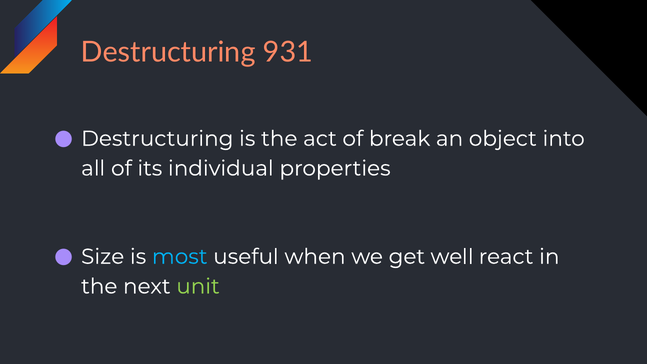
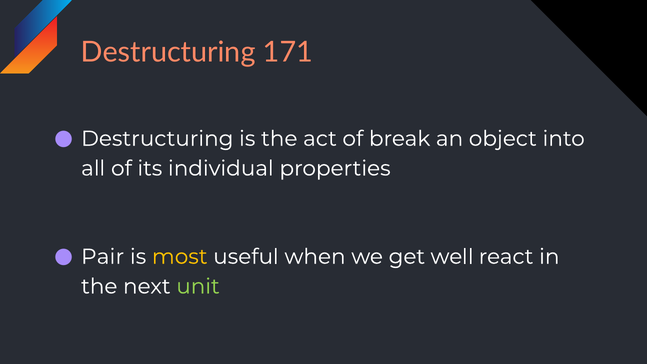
931: 931 -> 171
Size: Size -> Pair
most colour: light blue -> yellow
